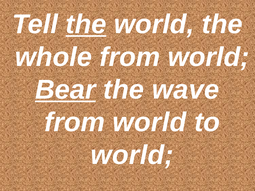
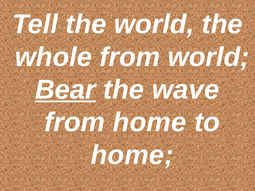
the at (86, 24) underline: present -> none
world at (149, 123): world -> home
world at (132, 155): world -> home
